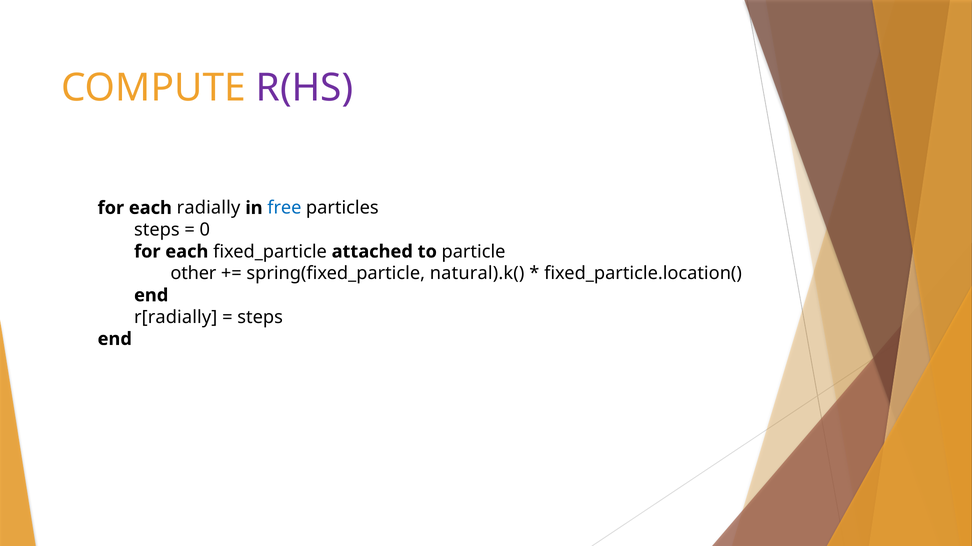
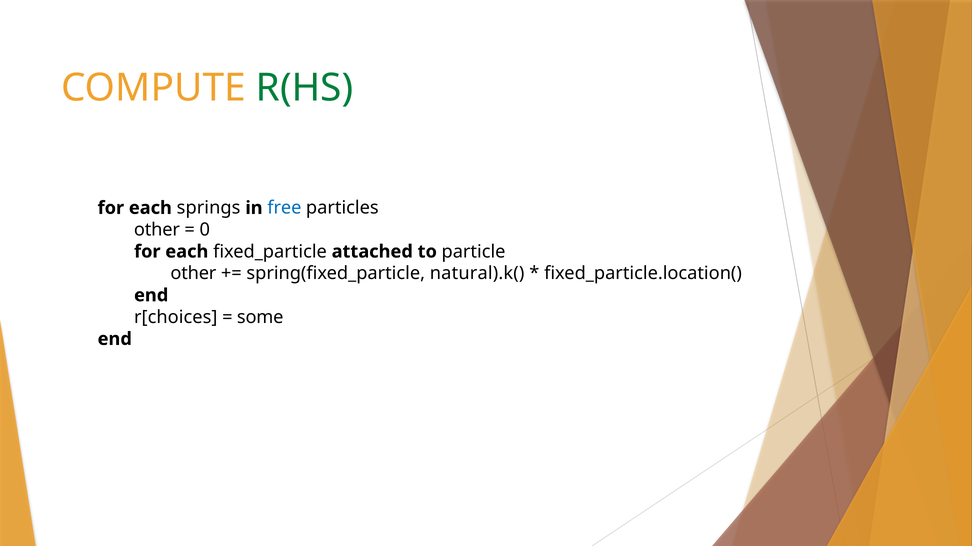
R(HS colour: purple -> green
radially: radially -> springs
steps at (157, 230): steps -> other
r[radially: r[radially -> r[choices
steps at (260, 318): steps -> some
